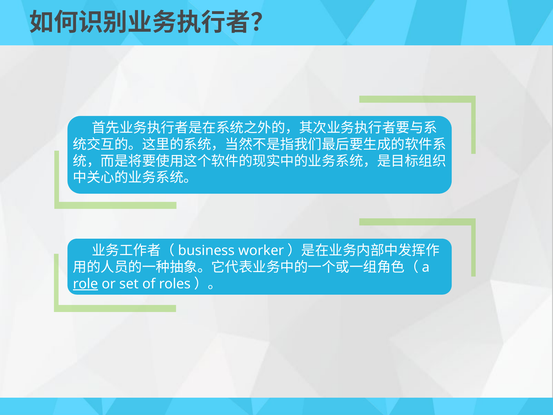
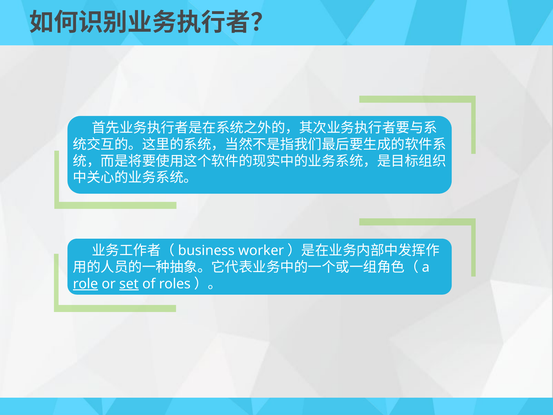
set underline: none -> present
